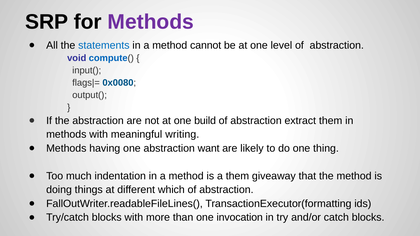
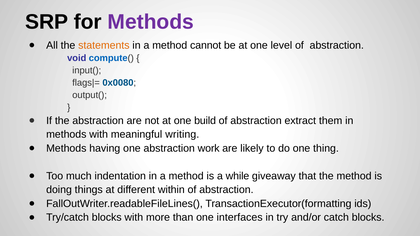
statements colour: blue -> orange
want: want -> work
a them: them -> while
which: which -> within
invocation: invocation -> interfaces
